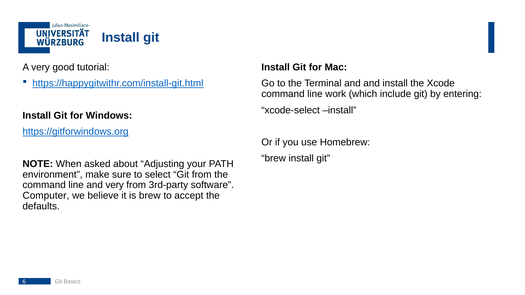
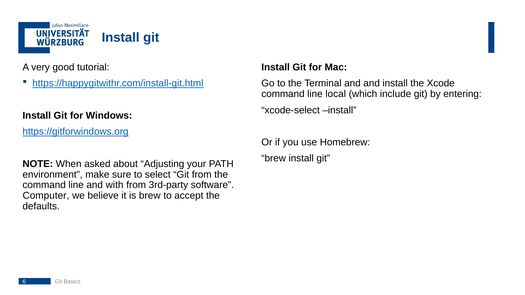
work: work -> local
and very: very -> with
